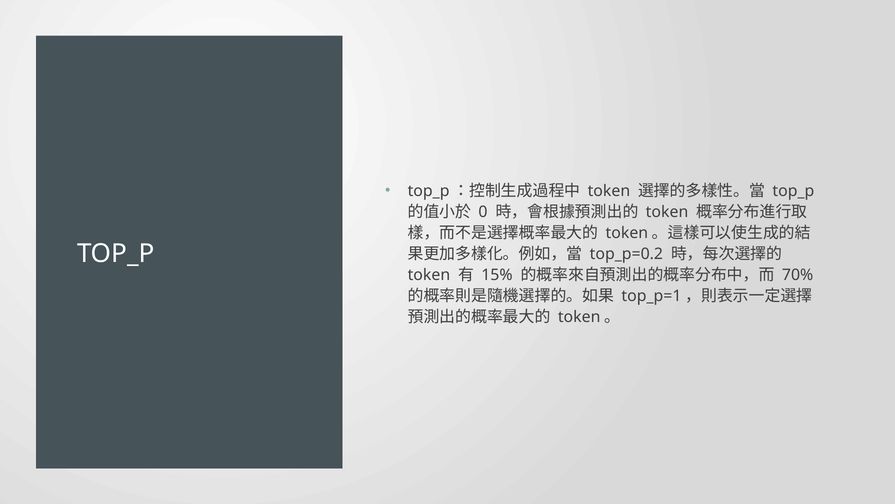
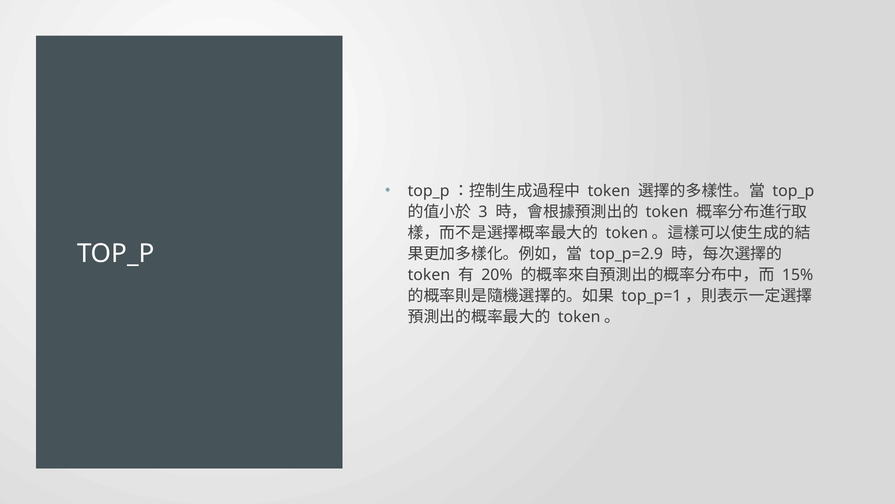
0: 0 -> 3
top_p=0.2: top_p=0.2 -> top_p=2.9
15%: 15% -> 20%
70%: 70% -> 15%
